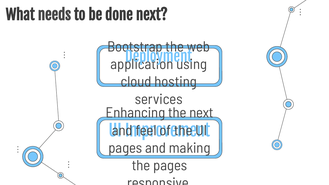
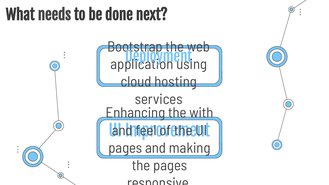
the next: next -> with
